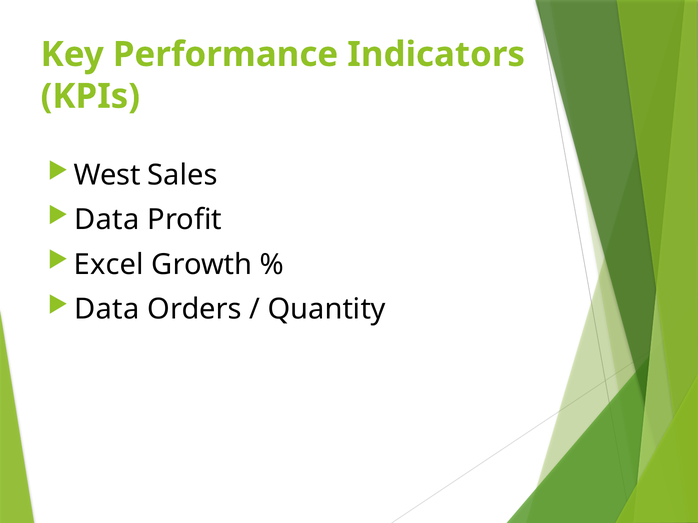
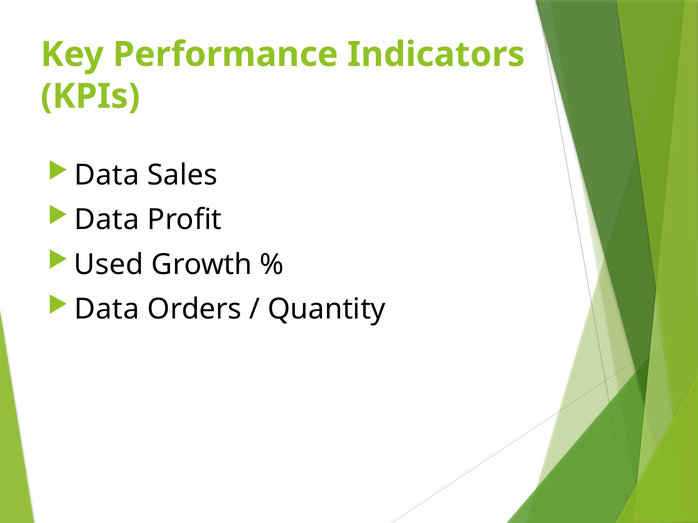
West at (107, 176): West -> Data
Excel: Excel -> Used
